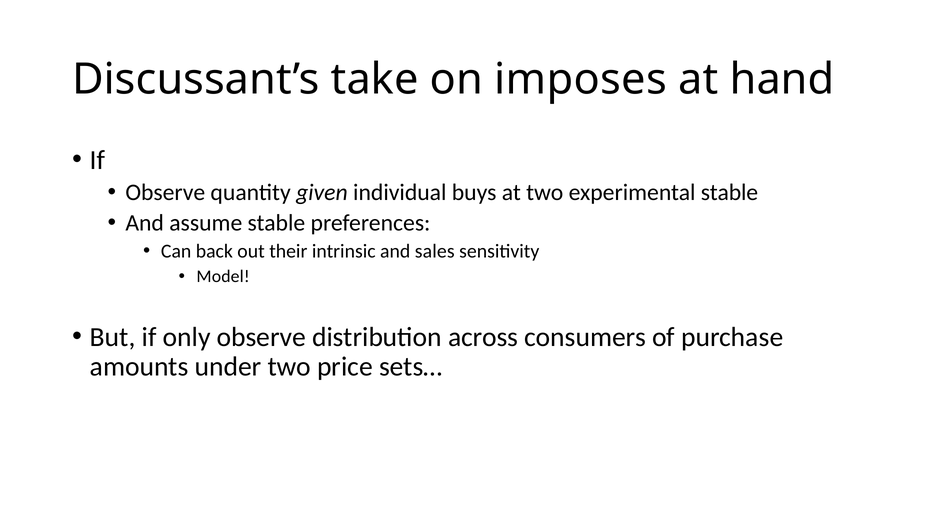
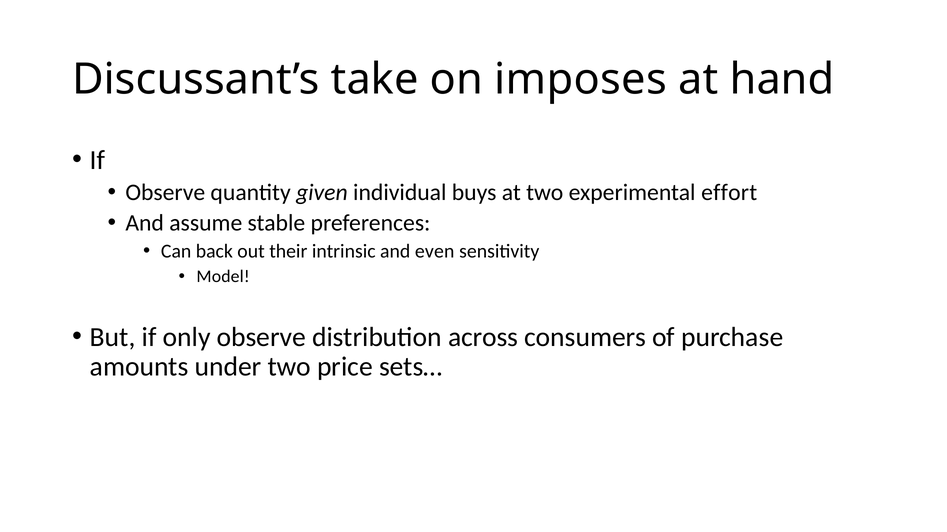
experimental stable: stable -> effort
sales: sales -> even
